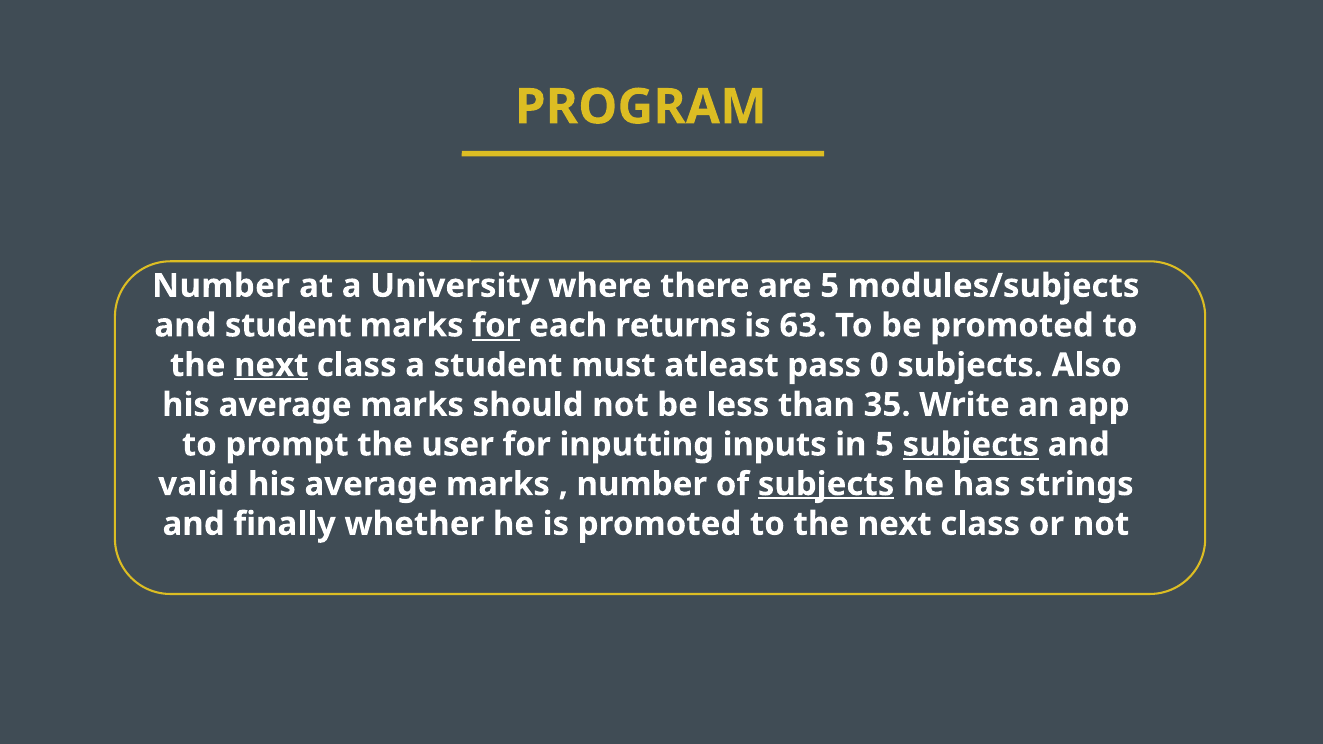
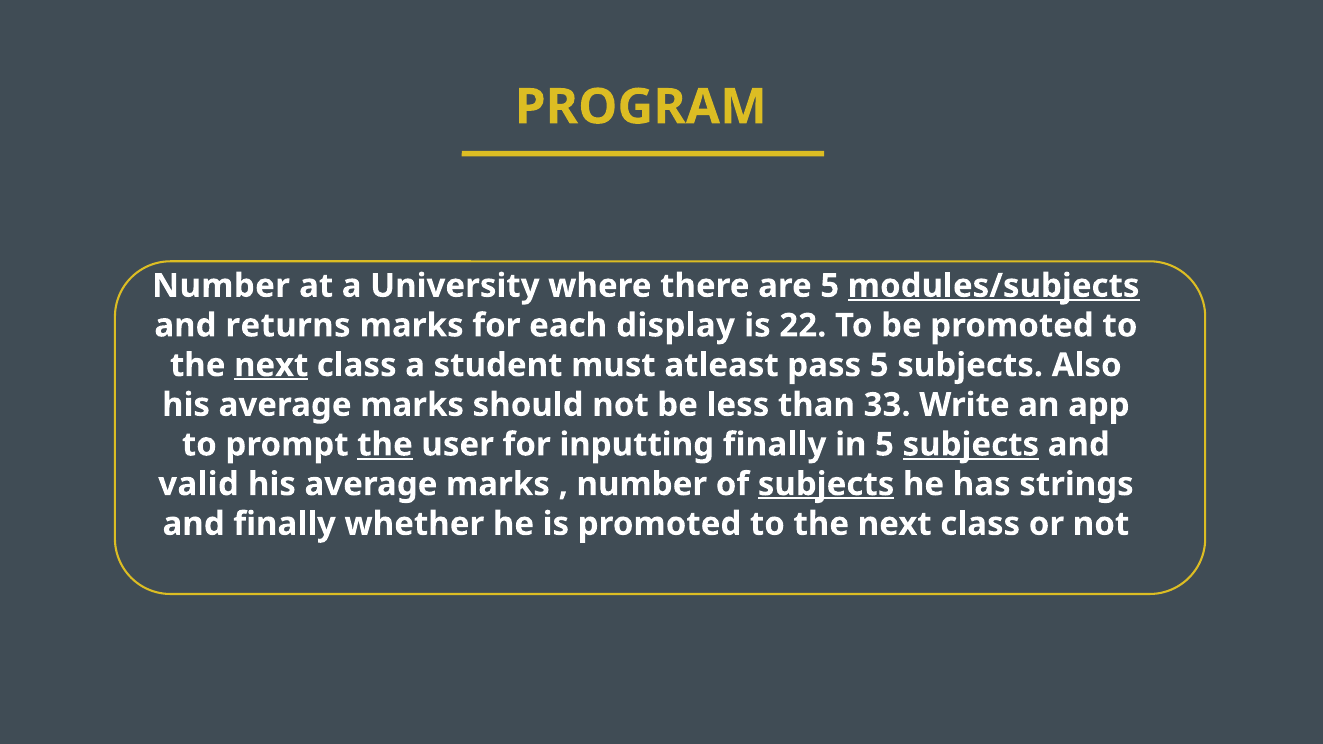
modules/subjects underline: none -> present
and student: student -> returns
for at (496, 326) underline: present -> none
returns: returns -> display
63: 63 -> 22
pass 0: 0 -> 5
35: 35 -> 33
the at (385, 445) underline: none -> present
inputting inputs: inputs -> finally
